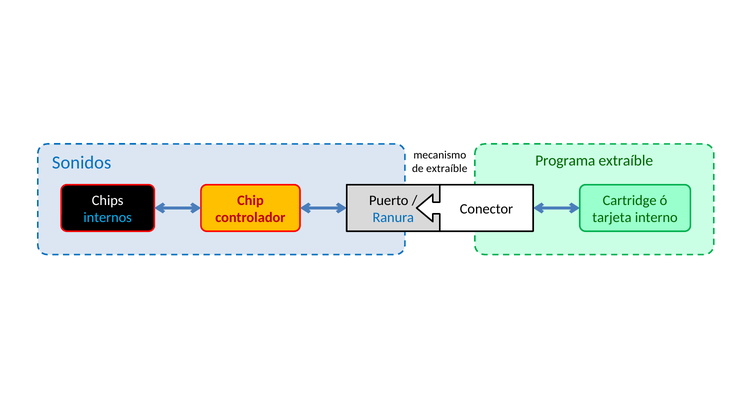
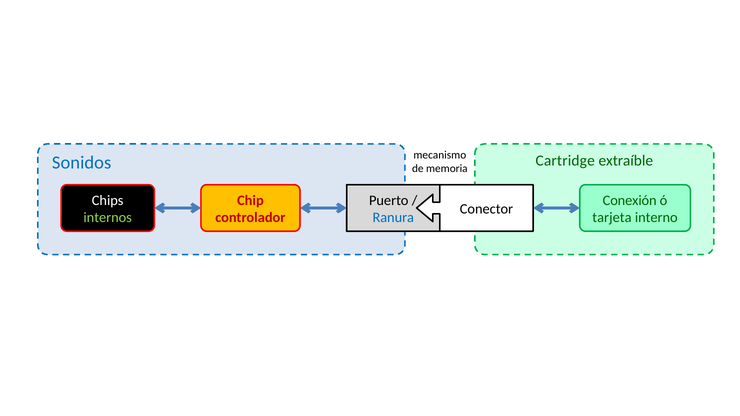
Programa: Programa -> Cartridge
de extraíble: extraíble -> memoria
Cartridge: Cartridge -> Conexión
internos colour: light blue -> light green
